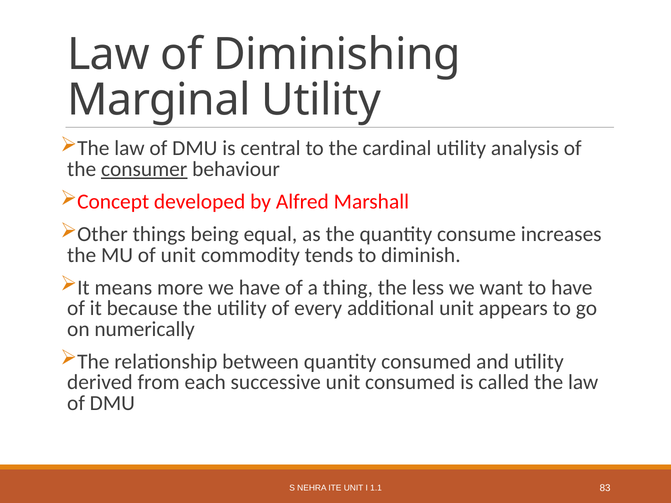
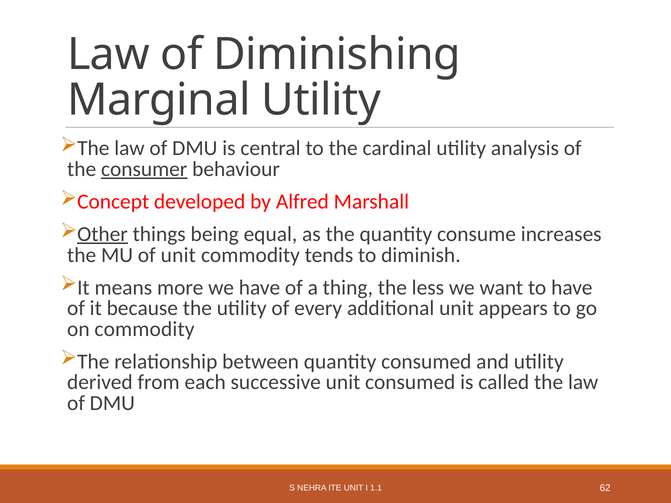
Other underline: none -> present
on numerically: numerically -> commodity
83: 83 -> 62
